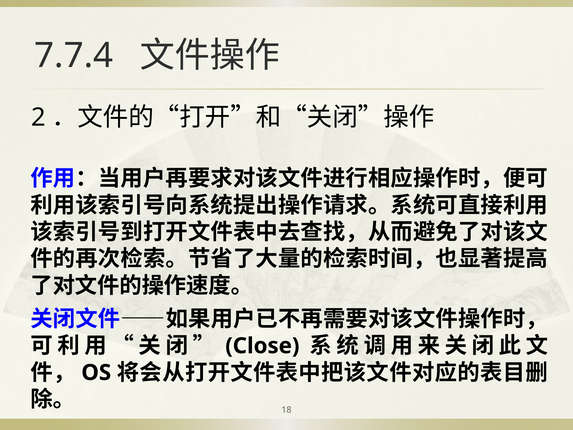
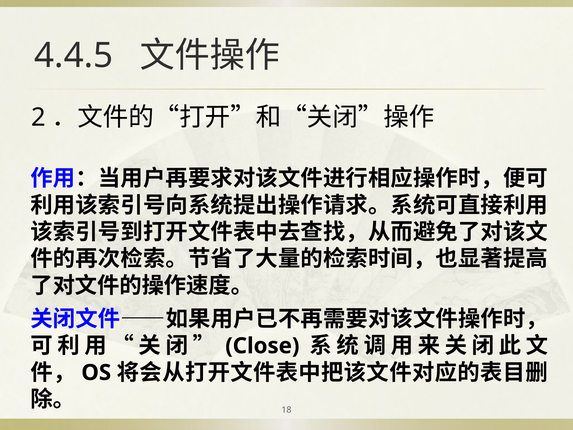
7.7.4: 7.7.4 -> 4.4.5
